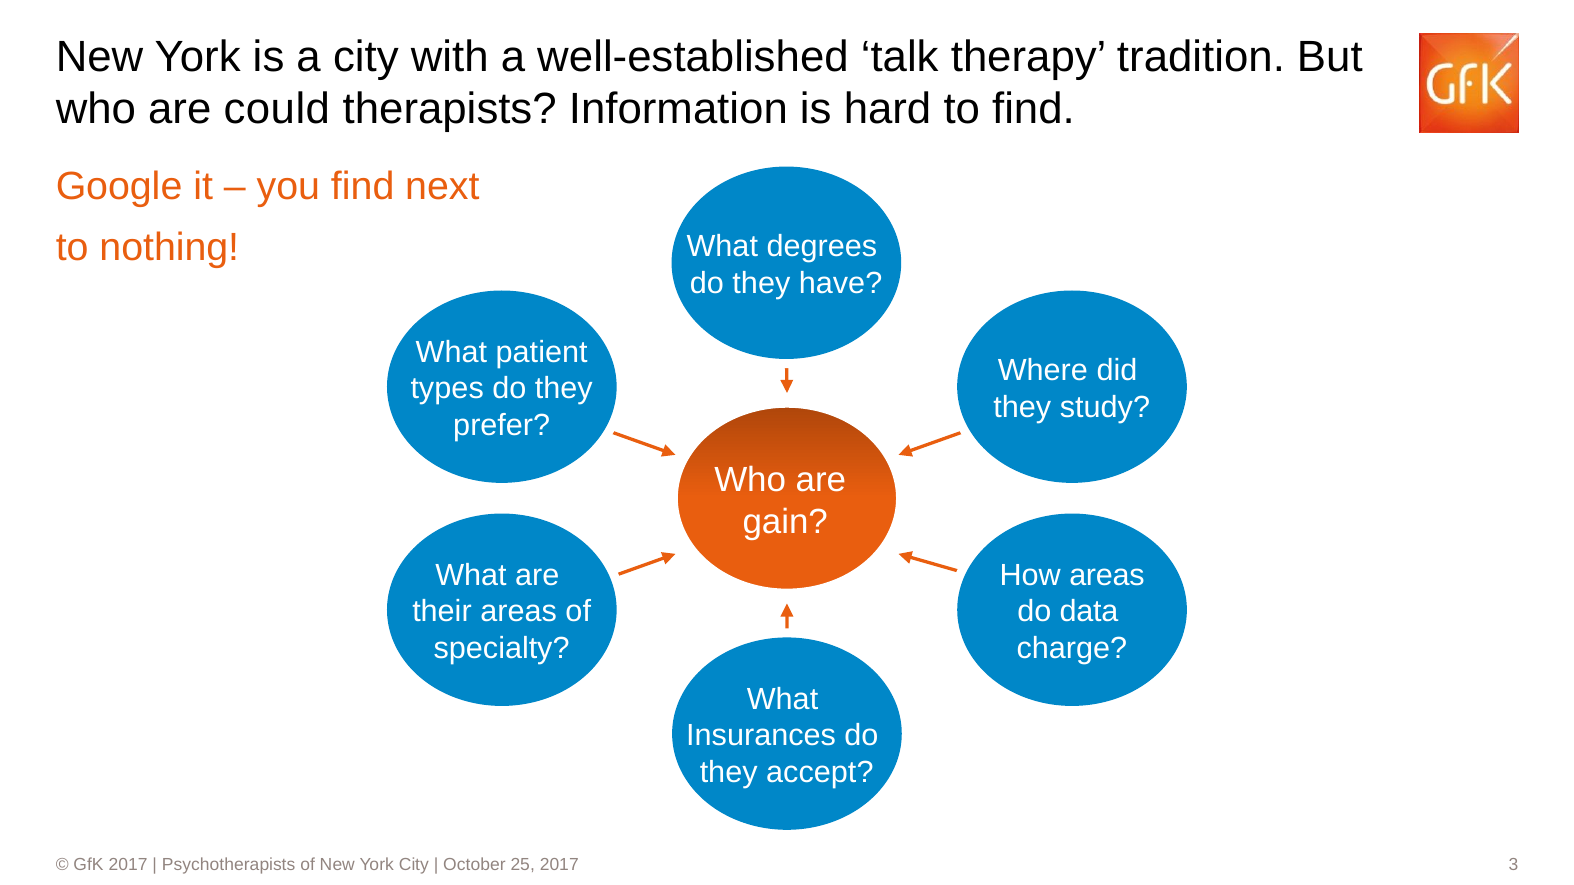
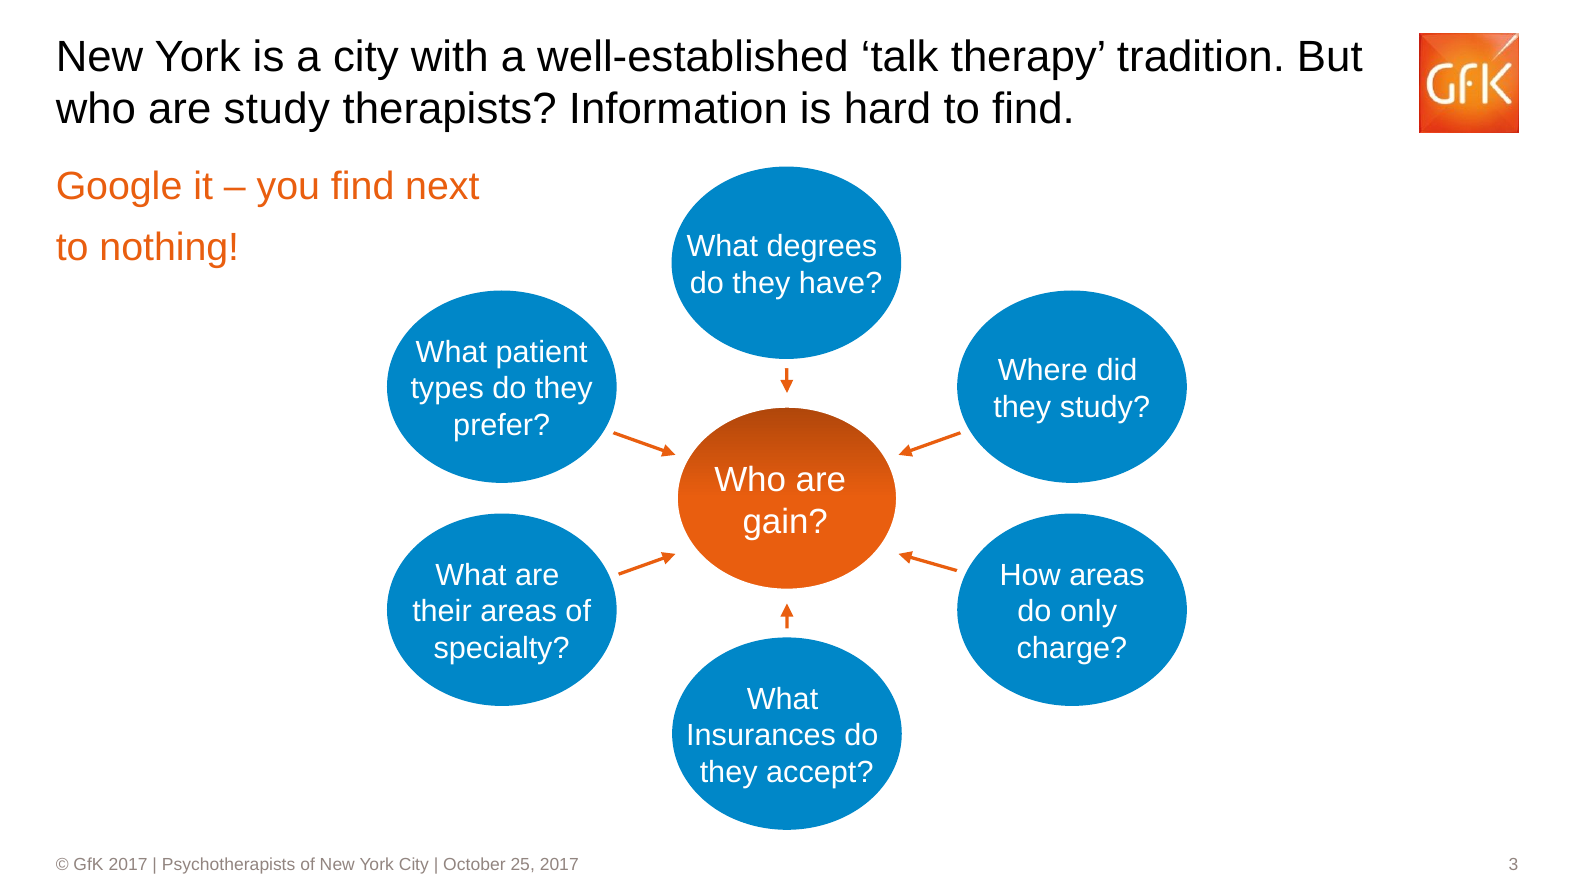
are could: could -> study
data: data -> only
